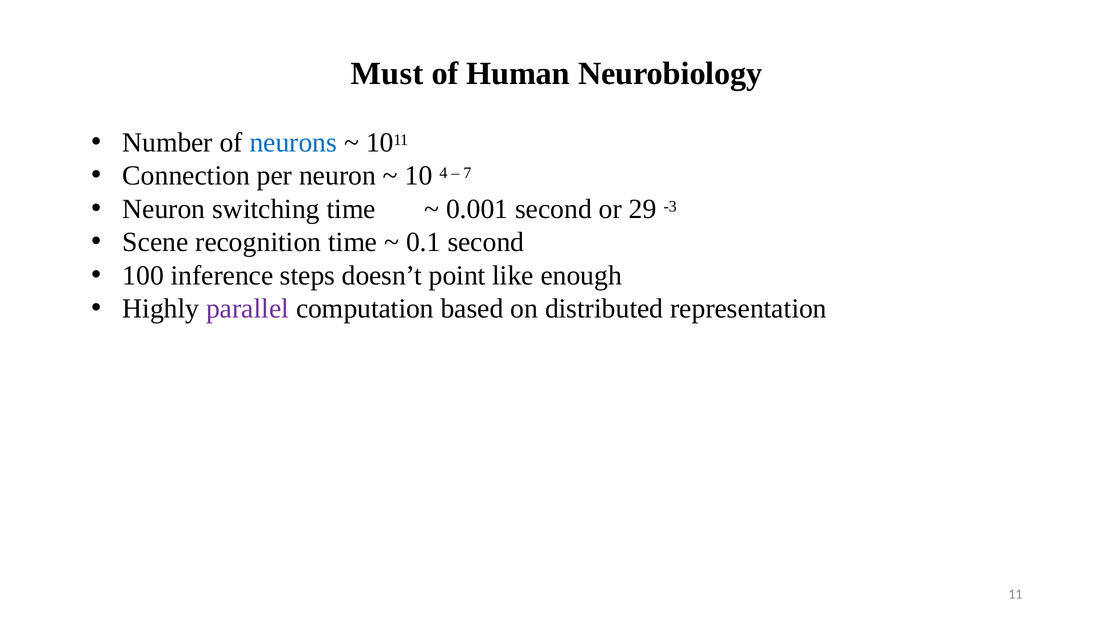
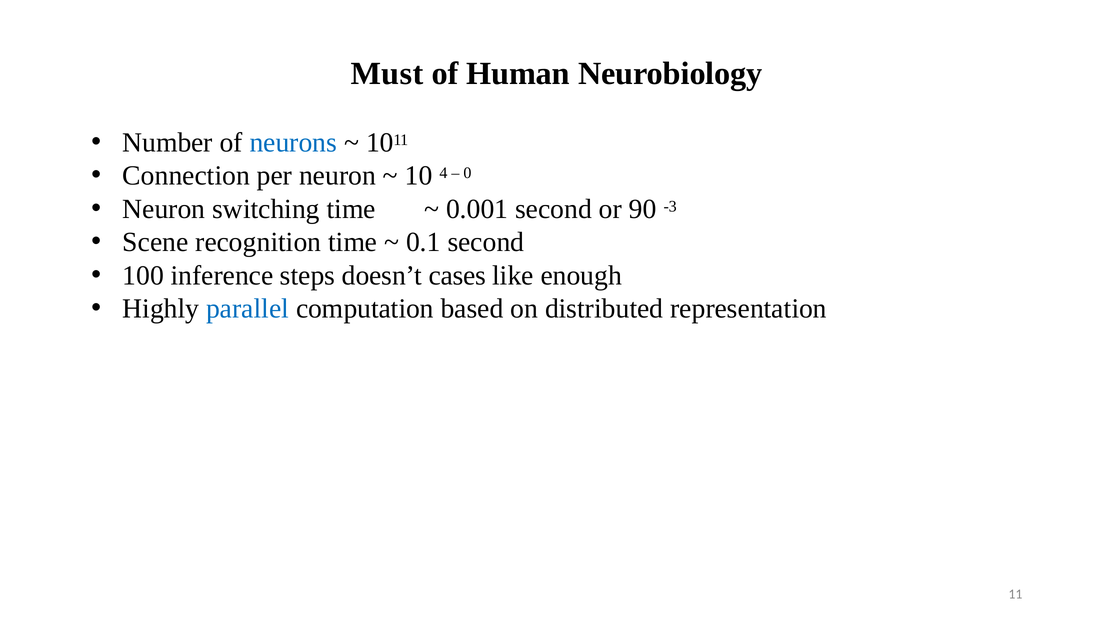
7: 7 -> 0
29: 29 -> 90
point: point -> cases
parallel colour: purple -> blue
